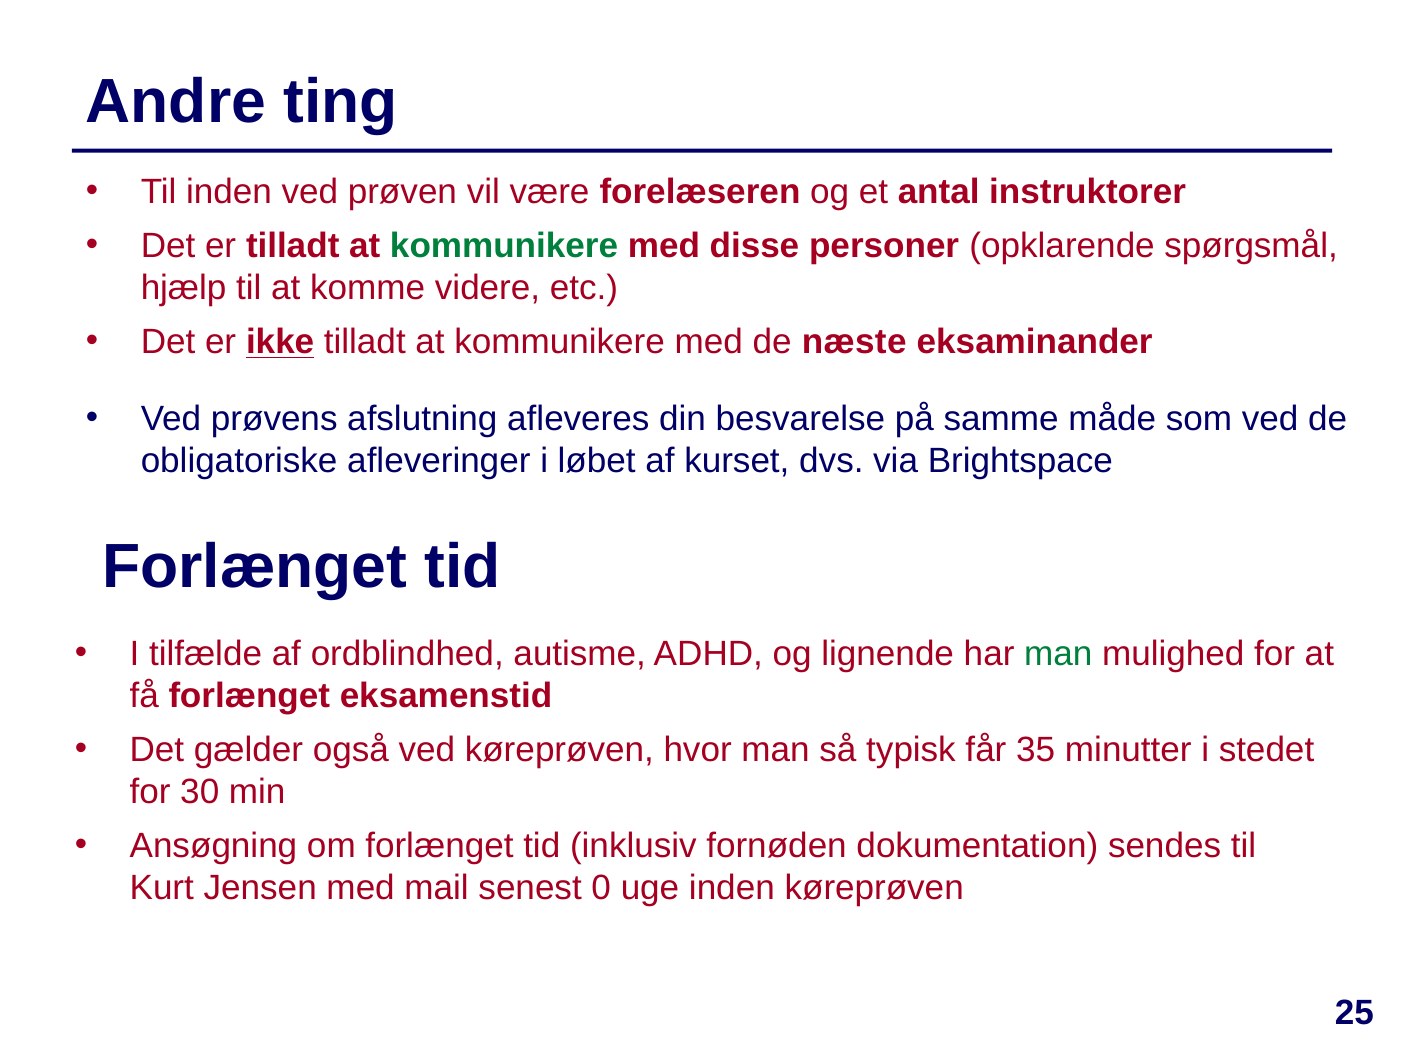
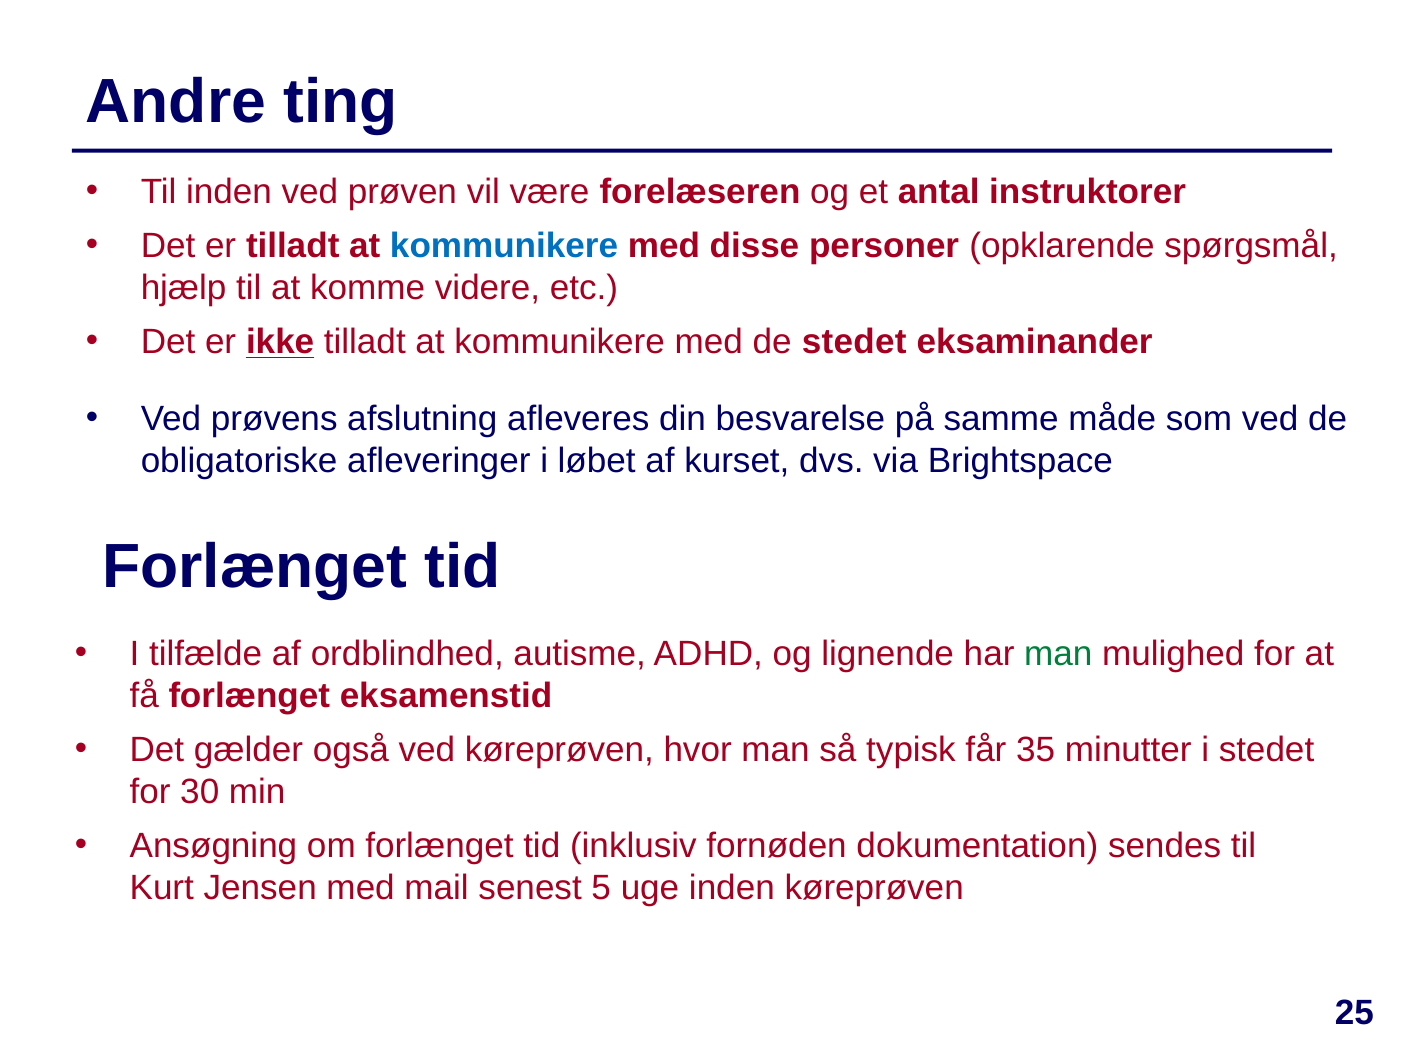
kommunikere at (504, 246) colour: green -> blue
de næste: næste -> stedet
0: 0 -> 5
